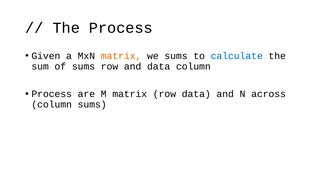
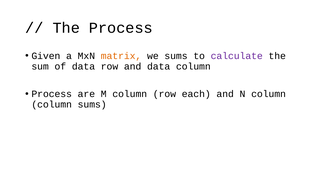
calculate colour: blue -> purple
of sums: sums -> data
M matrix: matrix -> column
row data: data -> each
N across: across -> column
